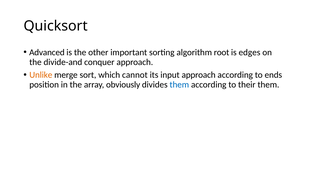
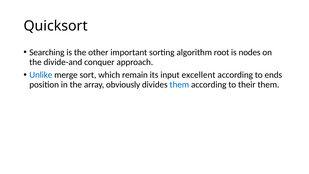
Advanced: Advanced -> Searching
edges: edges -> nodes
Unlike colour: orange -> blue
cannot: cannot -> remain
input approach: approach -> excellent
